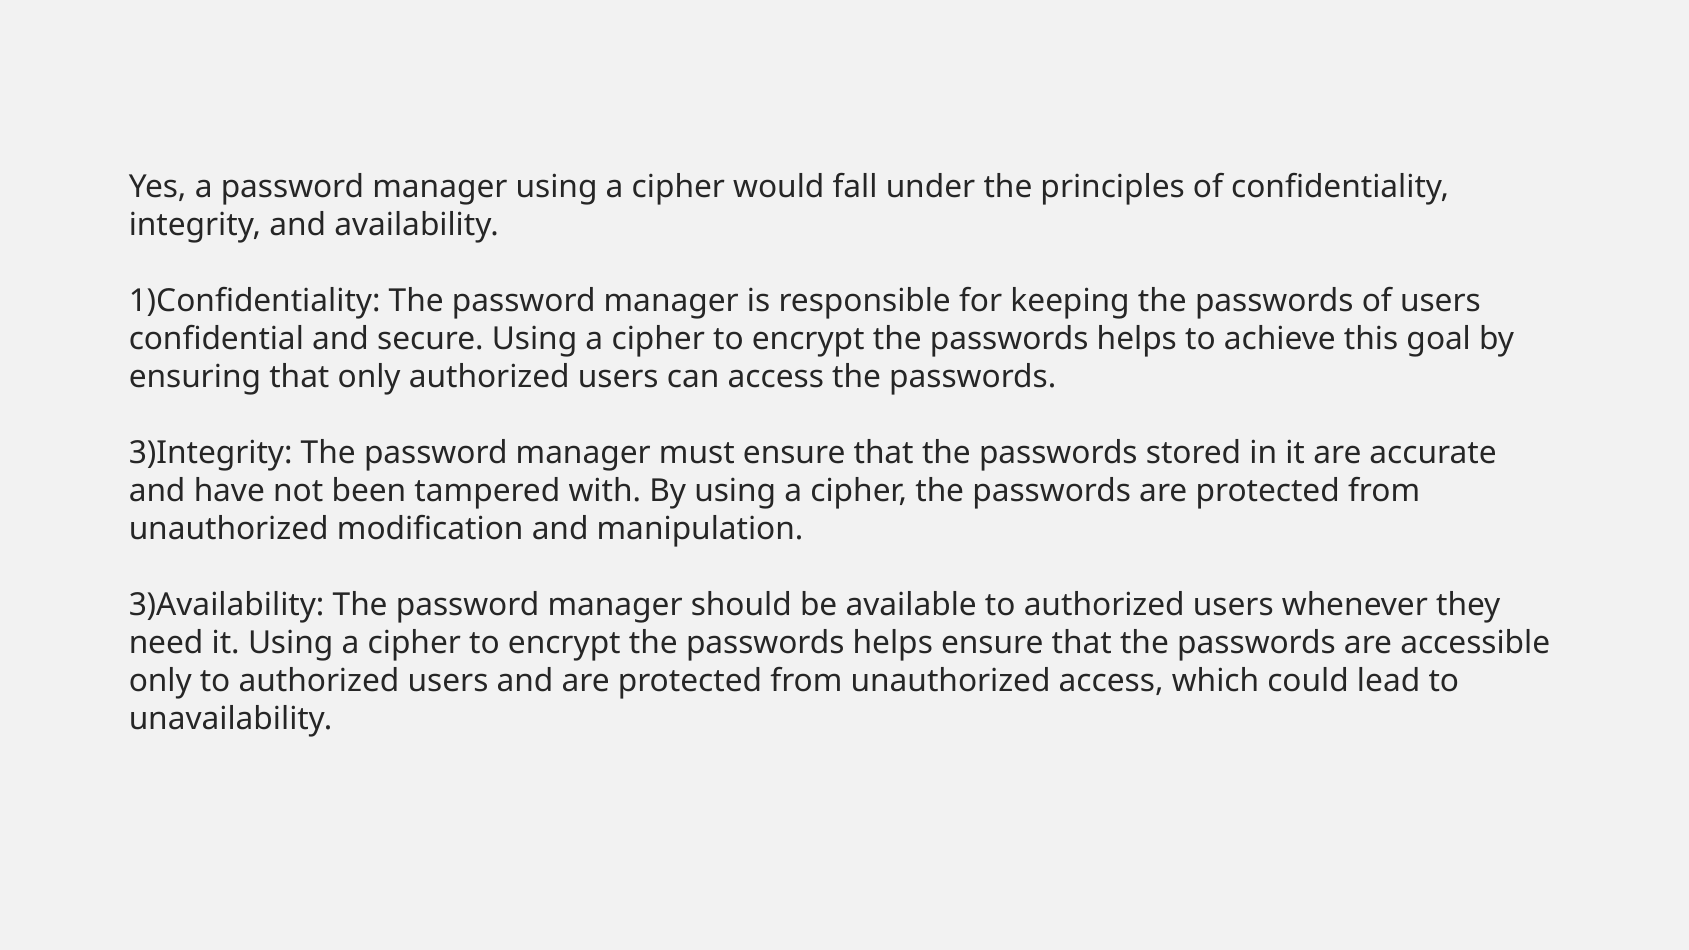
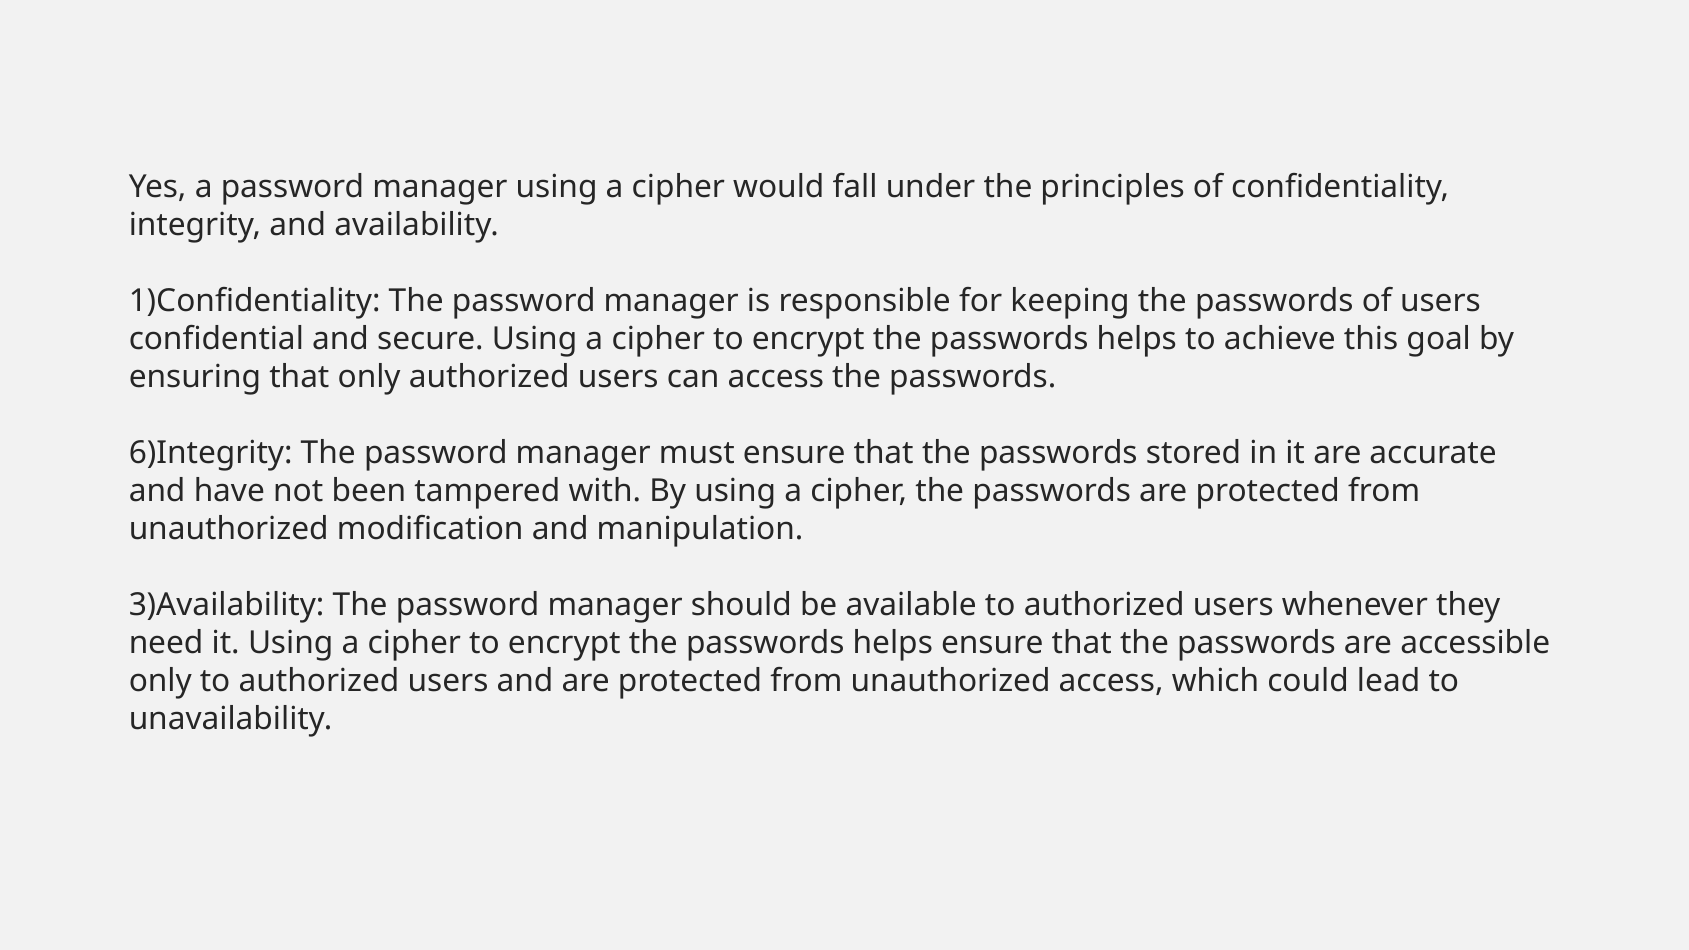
3)Integrity: 3)Integrity -> 6)Integrity
